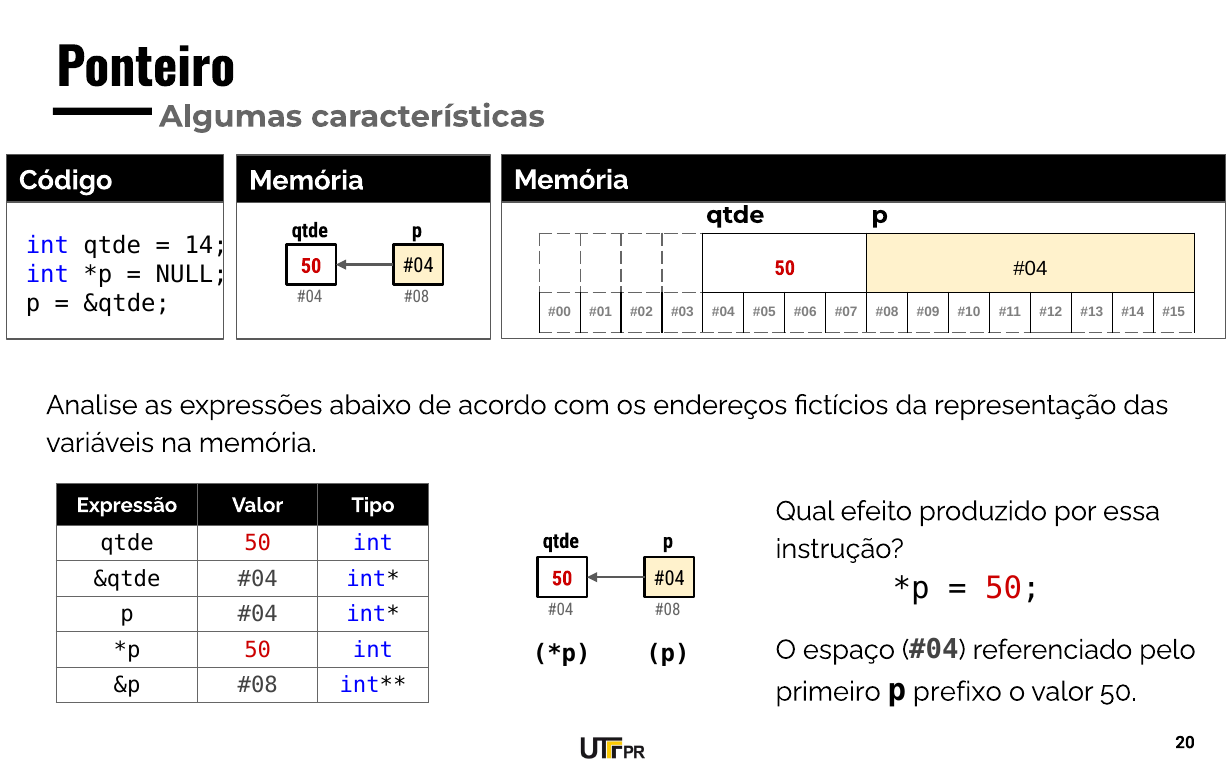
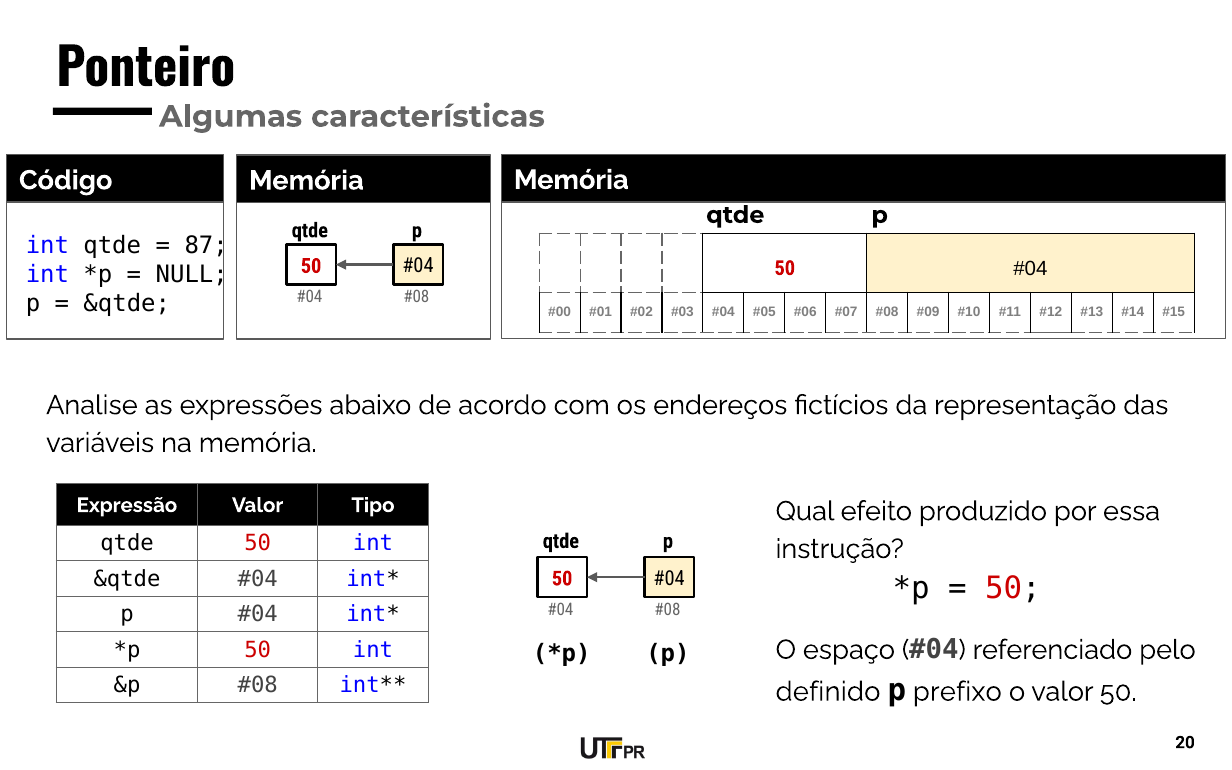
14: 14 -> 87
primeiro: primeiro -> definido
